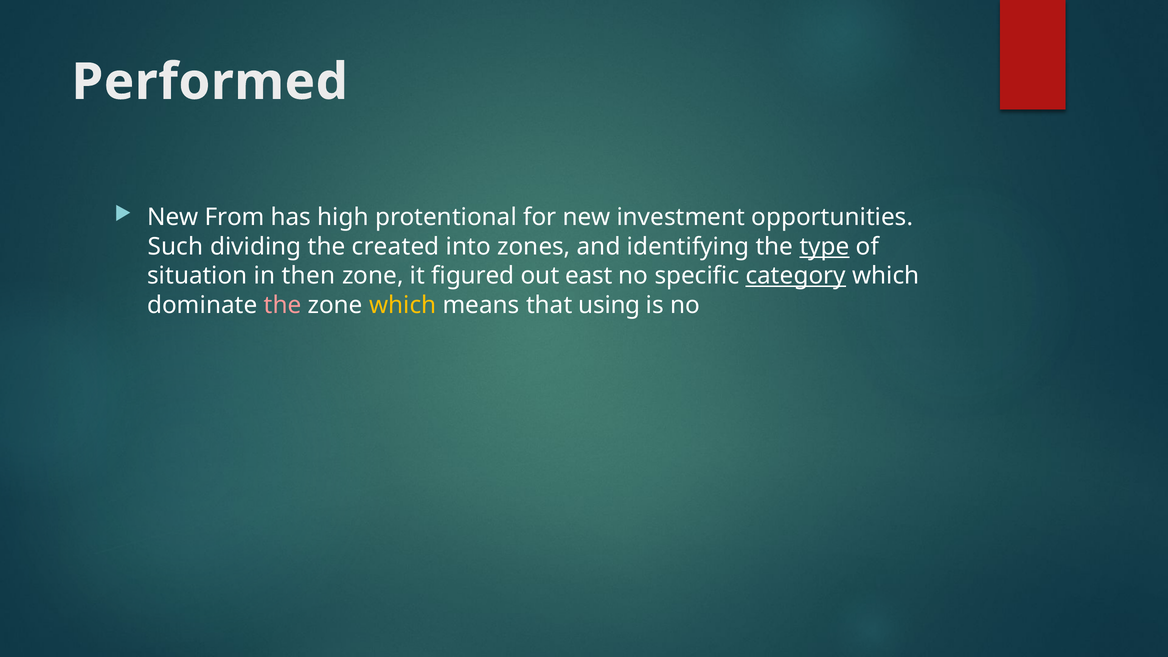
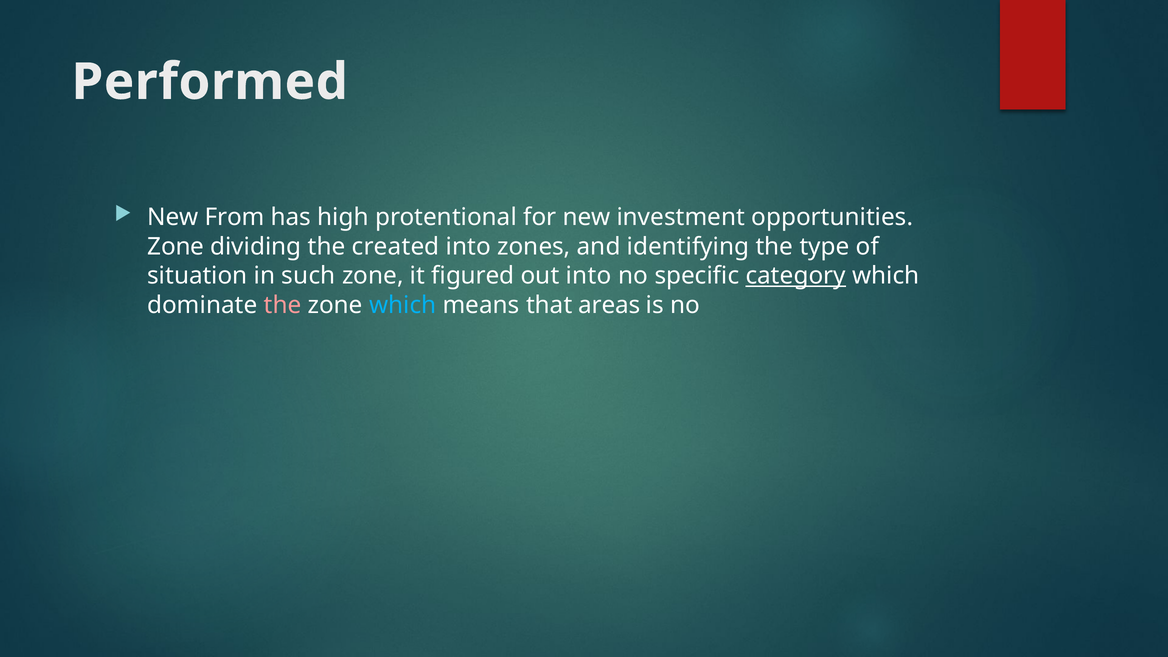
Such at (175, 247): Such -> Zone
type underline: present -> none
then: then -> such
out east: east -> into
which at (403, 305) colour: yellow -> light blue
using: using -> areas
